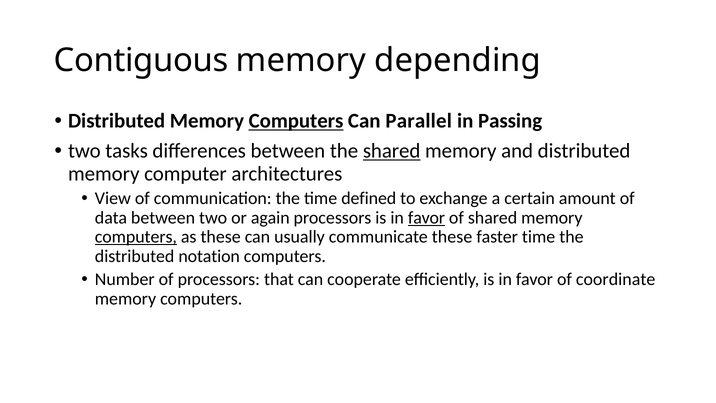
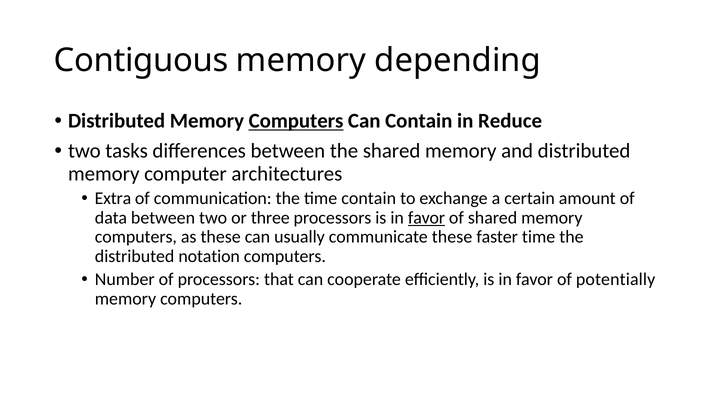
Can Parallel: Parallel -> Contain
Passing: Passing -> Reduce
shared at (392, 151) underline: present -> none
View: View -> Extra
time defined: defined -> contain
again: again -> three
computers at (136, 237) underline: present -> none
coordinate: coordinate -> potentially
